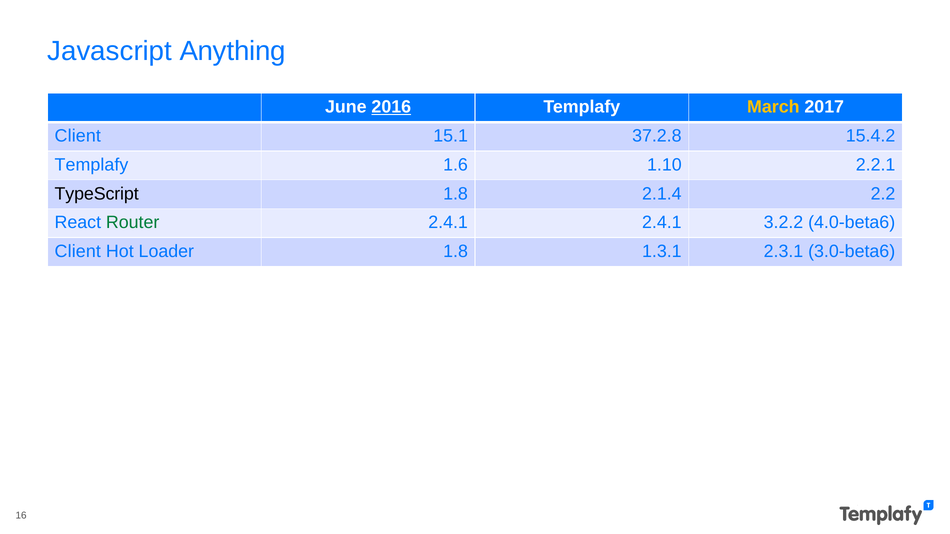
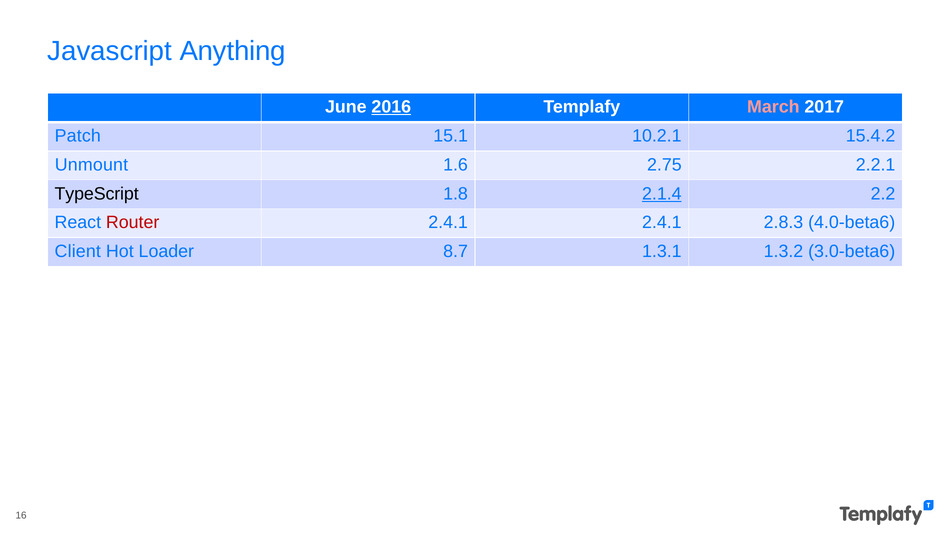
March colour: yellow -> pink
Client at (78, 136): Client -> Patch
37.2.8: 37.2.8 -> 10.2.1
Templafy at (92, 165): Templafy -> Unmount
1.10: 1.10 -> 2.75
2.1.4 underline: none -> present
Router colour: green -> red
3.2.2: 3.2.2 -> 2.8.3
Loader 1.8: 1.8 -> 8.7
2.3.1: 2.3.1 -> 1.3.2
